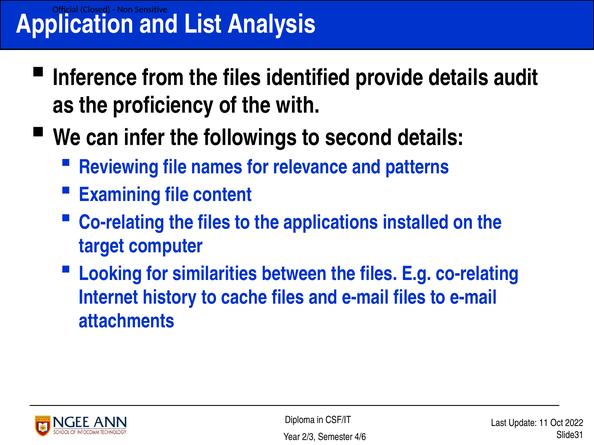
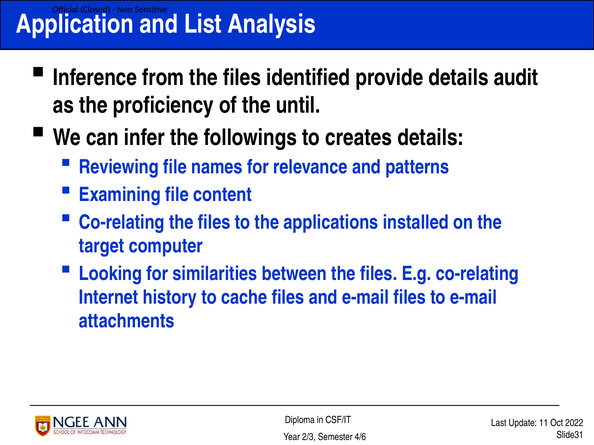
with: with -> until
second: second -> creates
